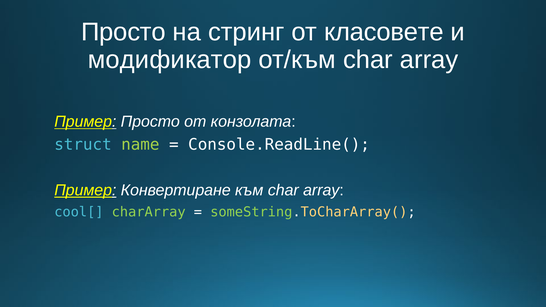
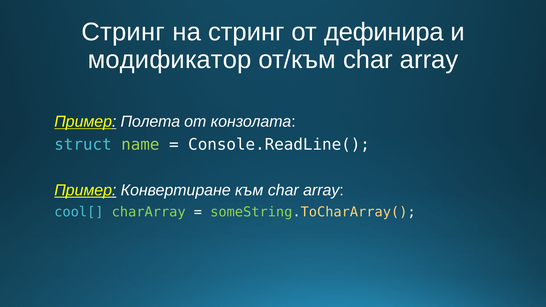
Просто at (123, 32): Просто -> Стринг
класовете: класовете -> дефинира
Пример Просто: Просто -> Полета
